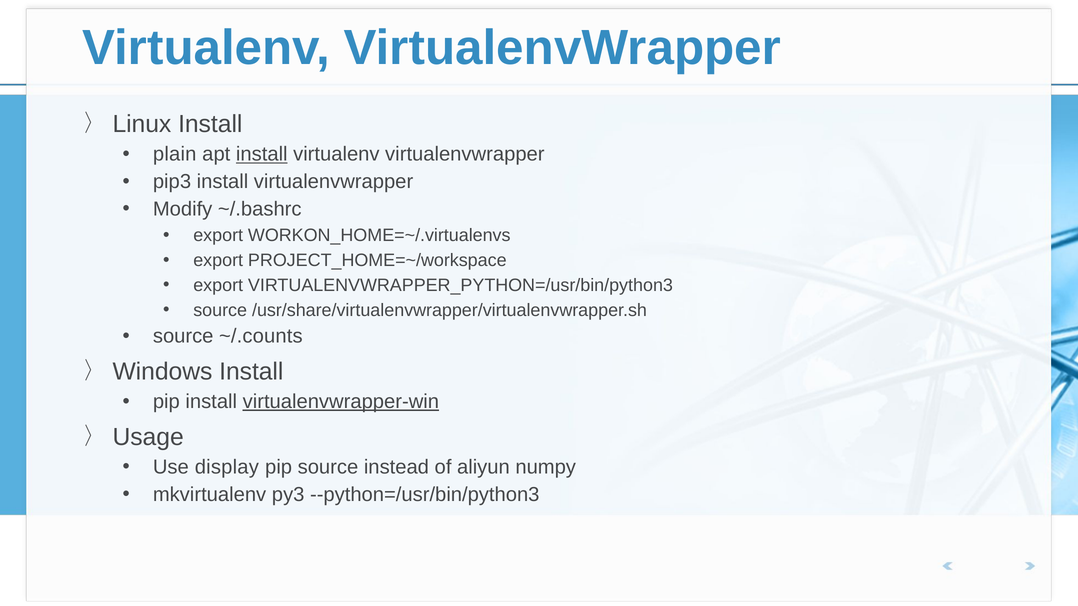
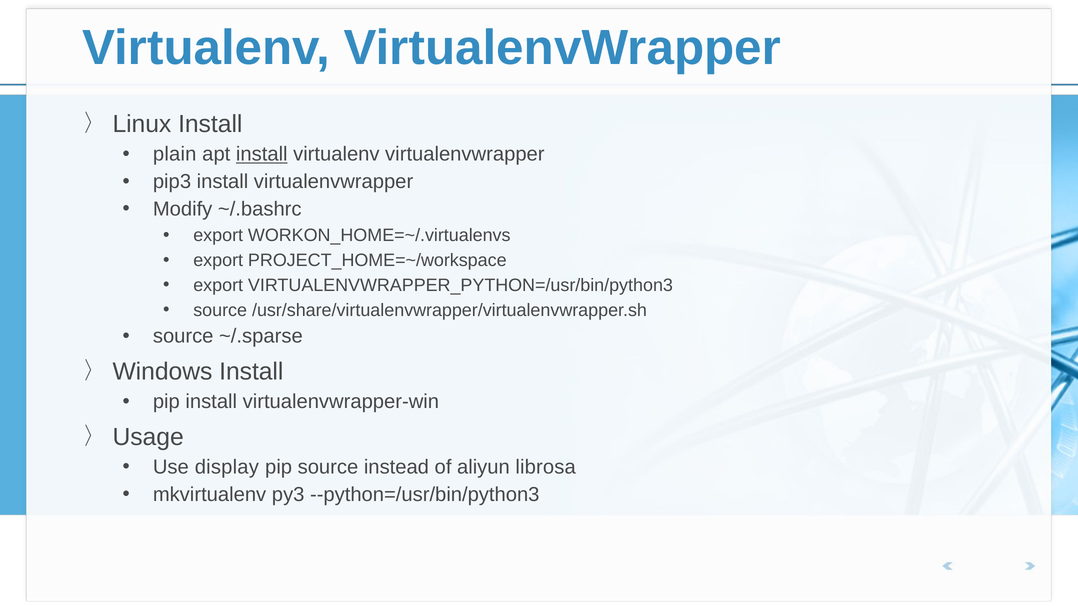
~/.counts: ~/.counts -> ~/.sparse
virtualenvwrapper-win underline: present -> none
numpy: numpy -> librosa
